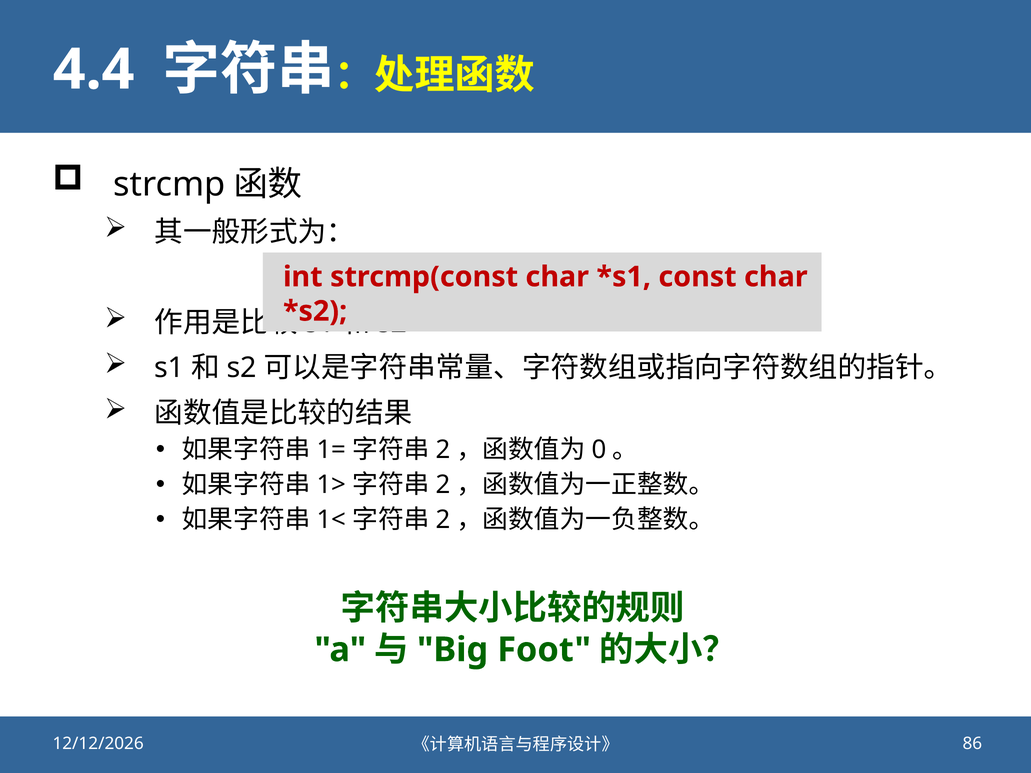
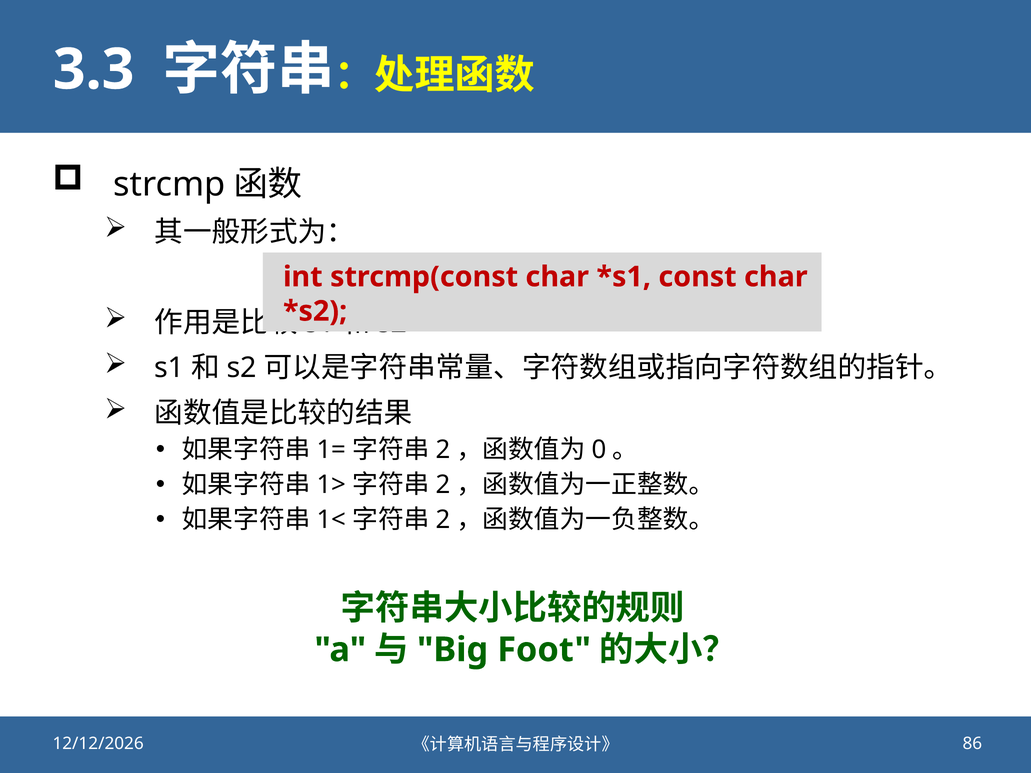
4.4: 4.4 -> 3.3
